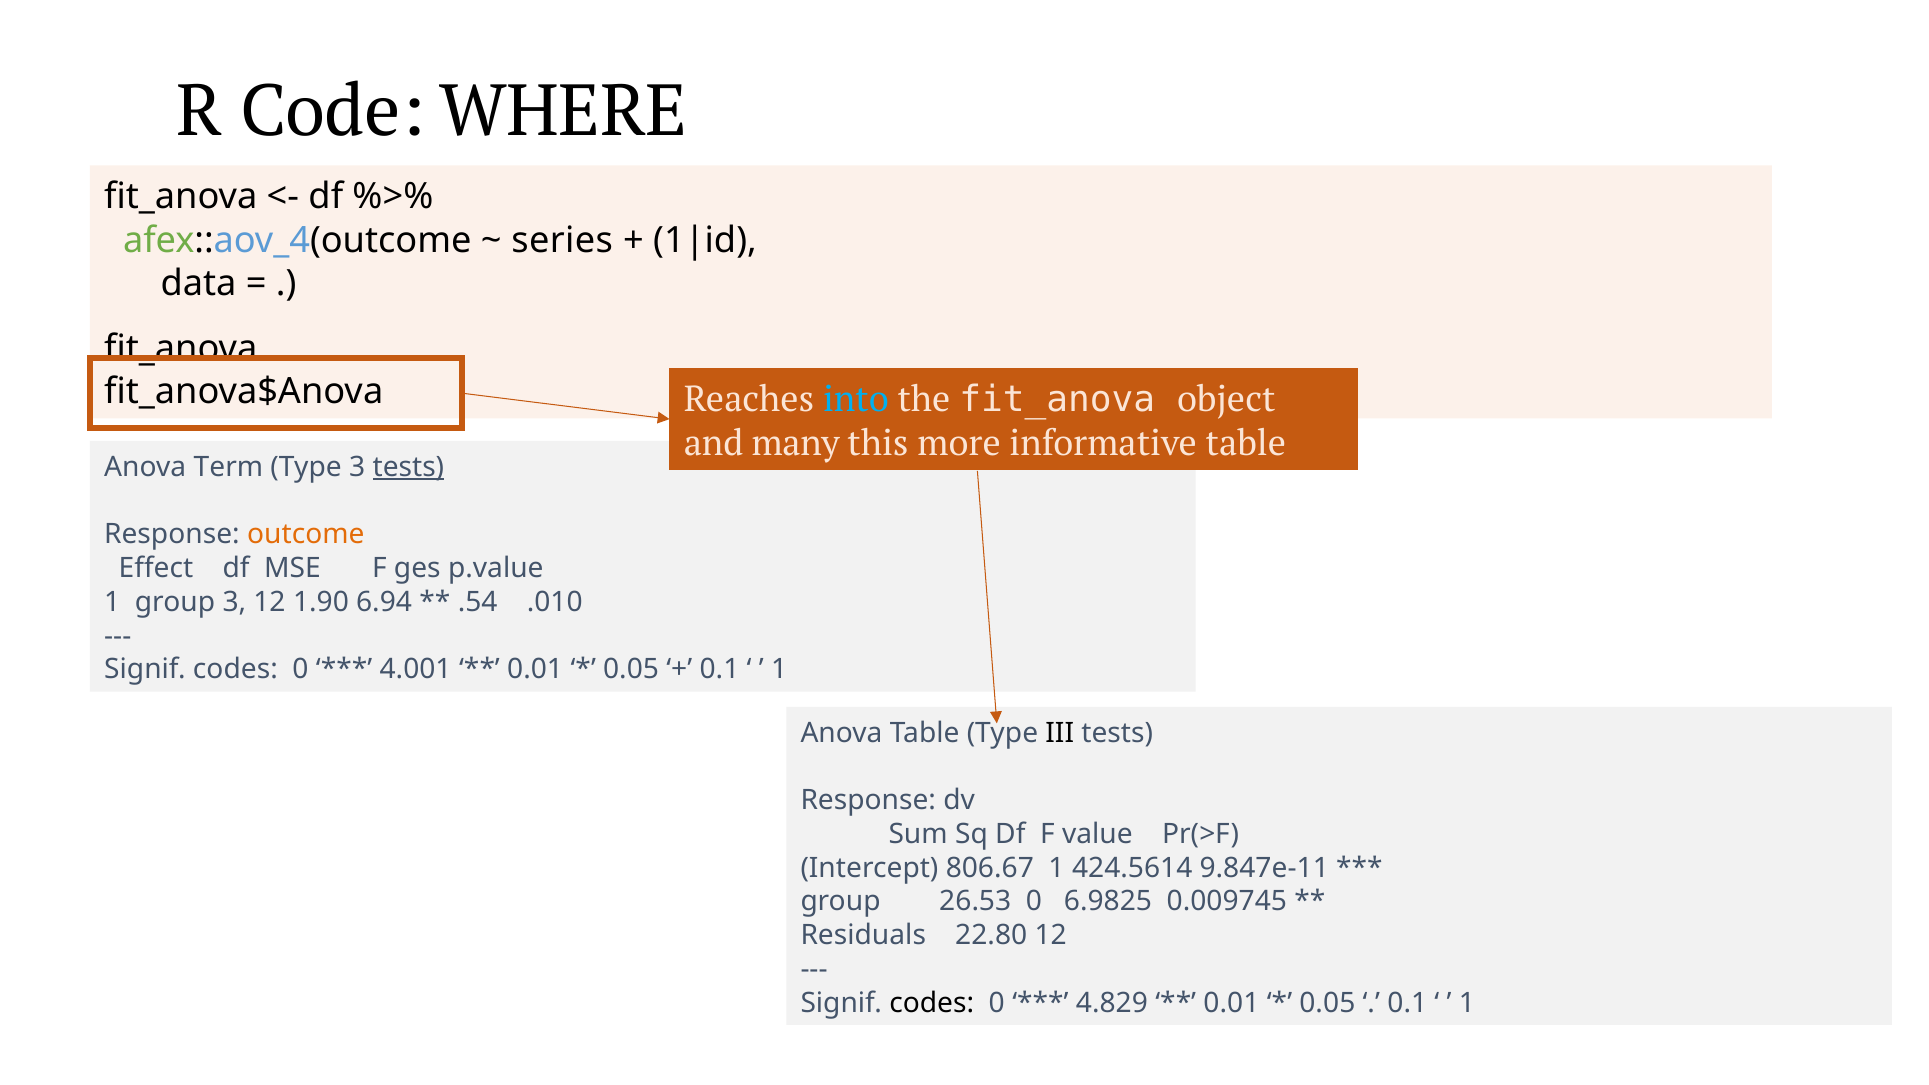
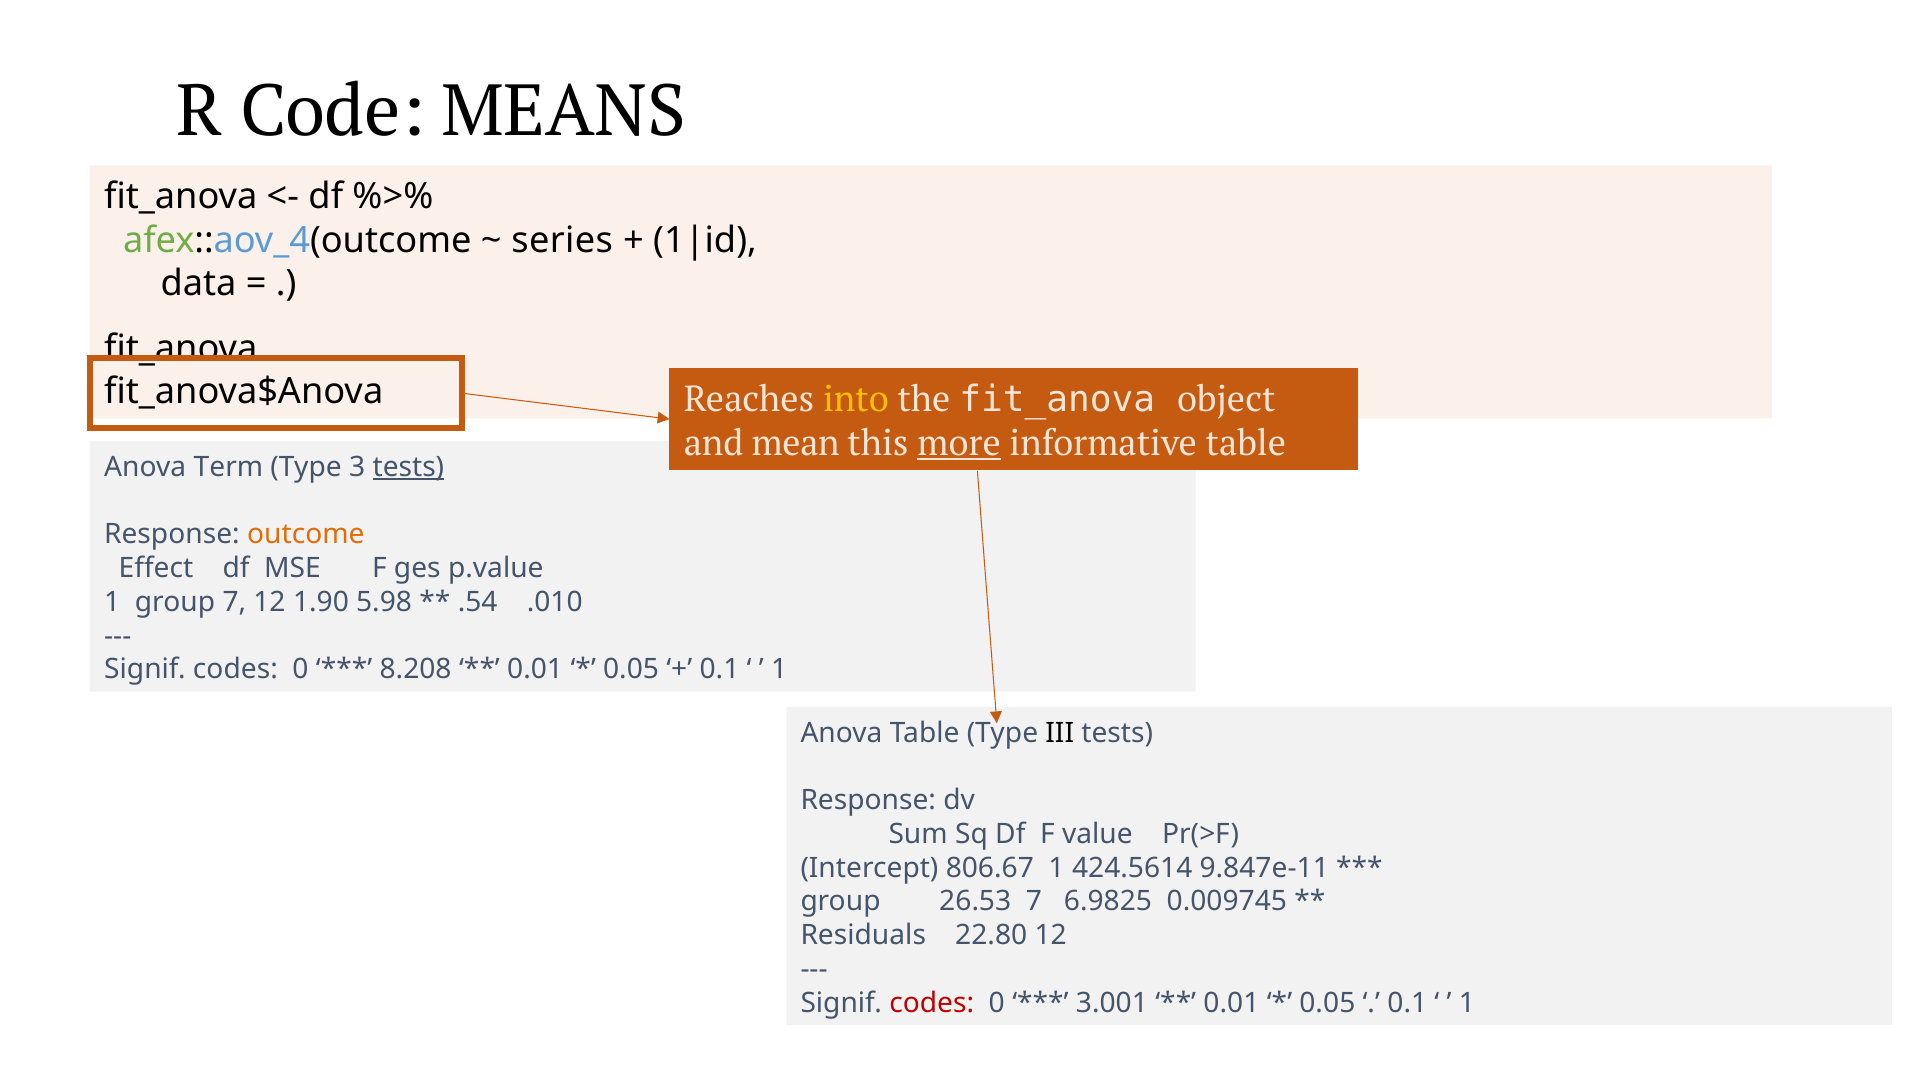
WHERE: WHERE -> MEANS
into colour: light blue -> yellow
many: many -> mean
more underline: none -> present
group 3: 3 -> 7
6.94: 6.94 -> 5.98
4.001: 4.001 -> 8.208
26.53 0: 0 -> 7
codes at (932, 1003) colour: black -> red
4.829: 4.829 -> 3.001
